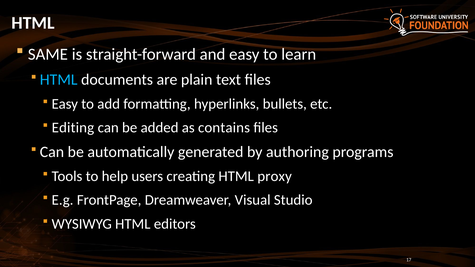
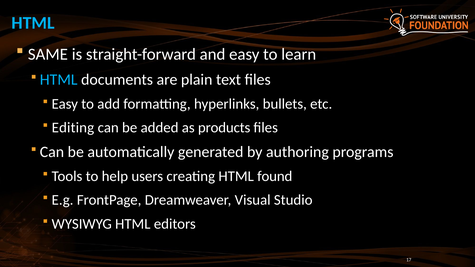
HTML at (33, 23) colour: white -> light blue
contains: contains -> products
proxy: proxy -> found
